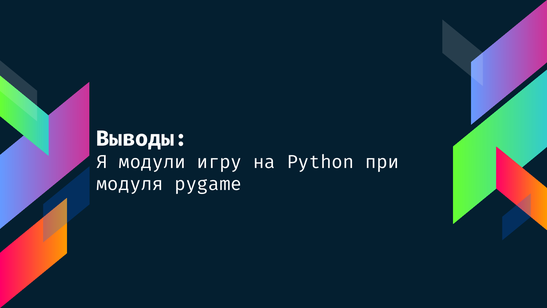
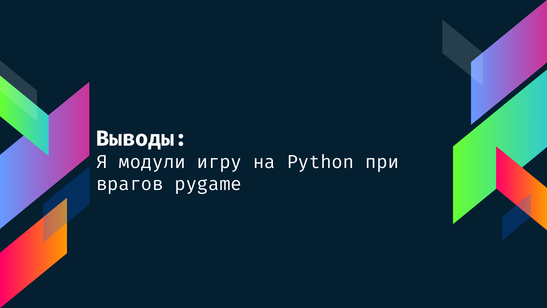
модуля: модуля -> врагов
